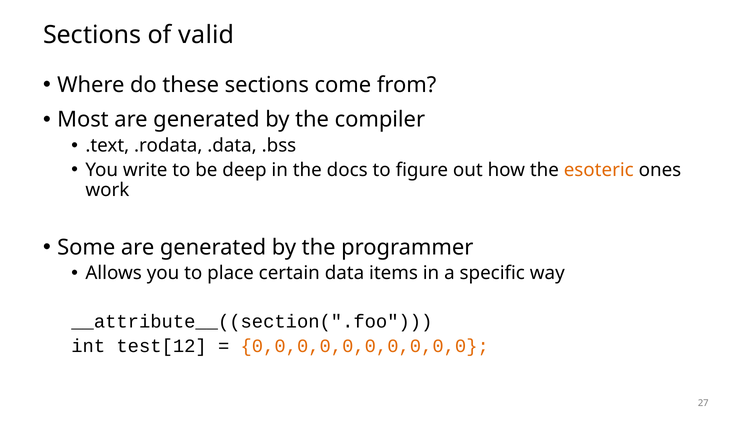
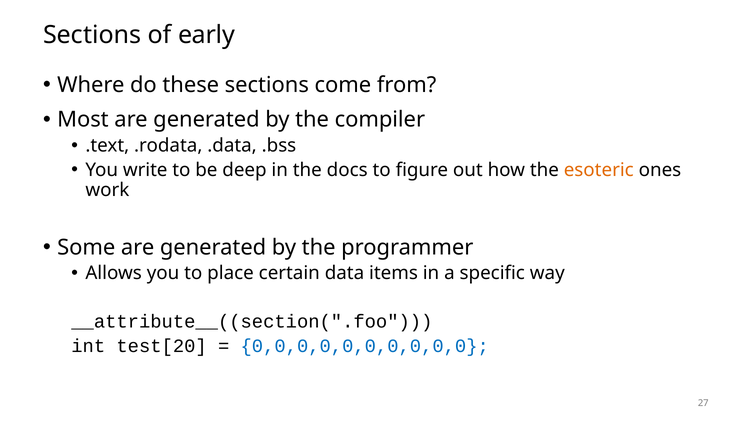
valid: valid -> early
test[12: test[12 -> test[20
0,0,0,0,0,0,0,0,0,0 colour: orange -> blue
